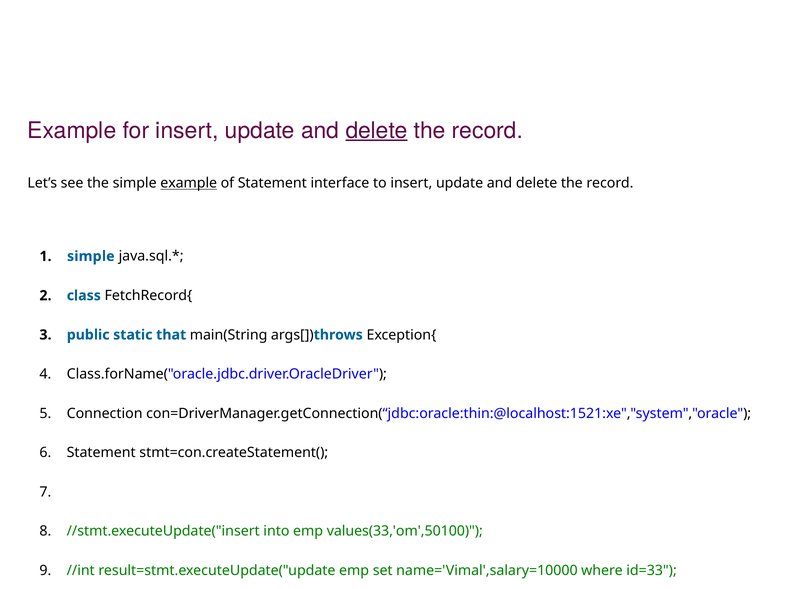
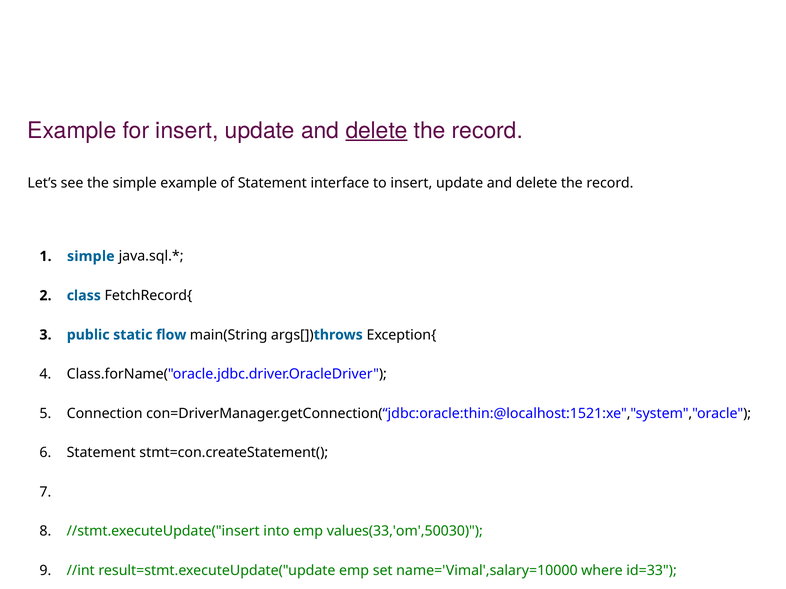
example at (189, 183) underline: present -> none
that: that -> flow
values(33,'om',50100: values(33,'om',50100 -> values(33,'om',50030
